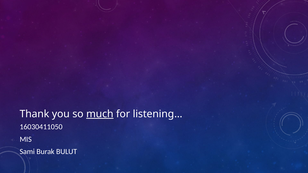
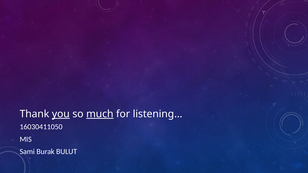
you underline: none -> present
